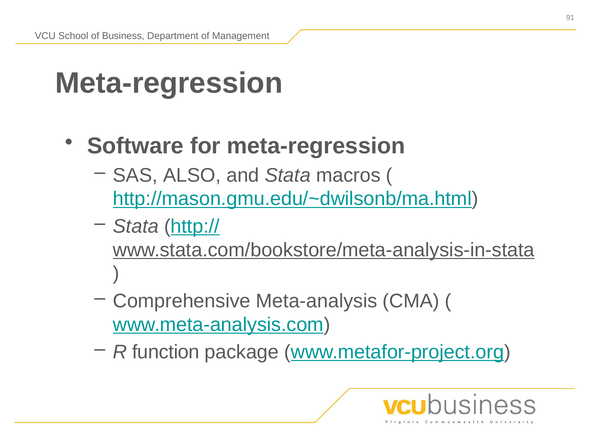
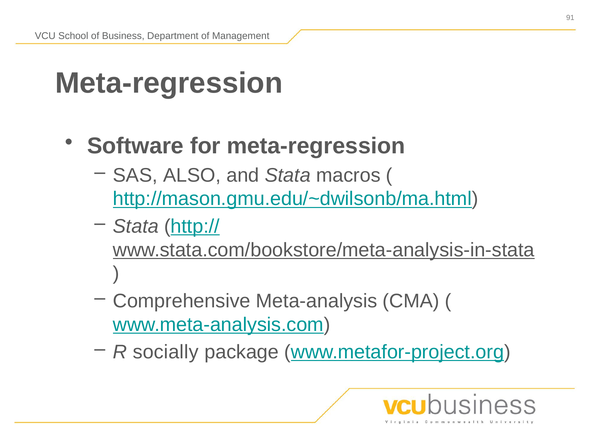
function: function -> socially
